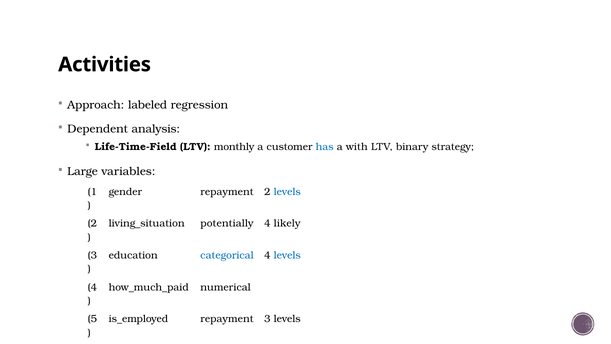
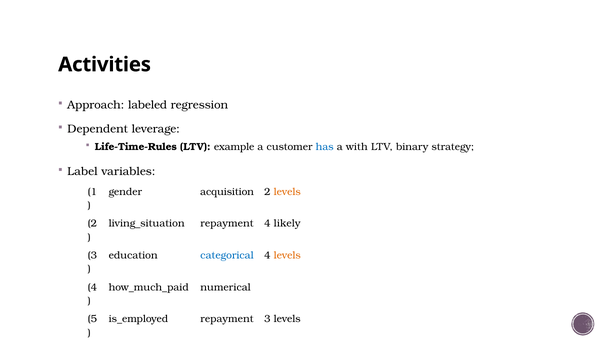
analysis: analysis -> leverage
Life-Time-Field: Life-Time-Field -> Life-Time-Rules
monthly: monthly -> example
Large: Large -> Label
gender repayment: repayment -> acquisition
levels at (287, 192) colour: blue -> orange
potentially at (227, 223): potentially -> repayment
levels at (287, 255) colour: blue -> orange
